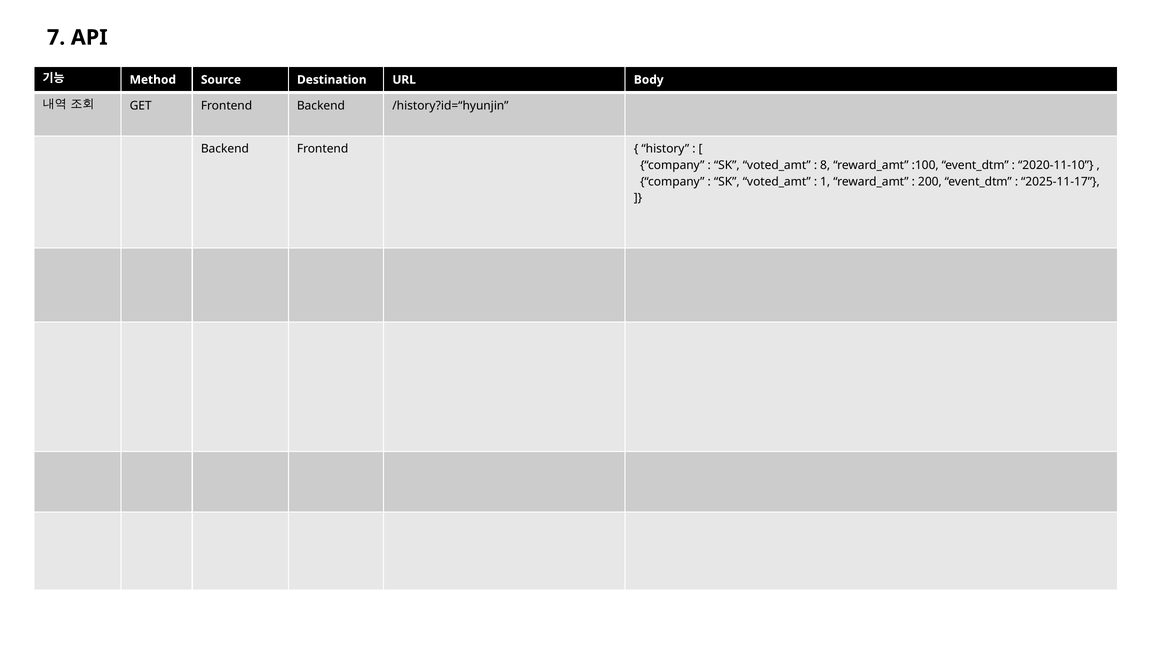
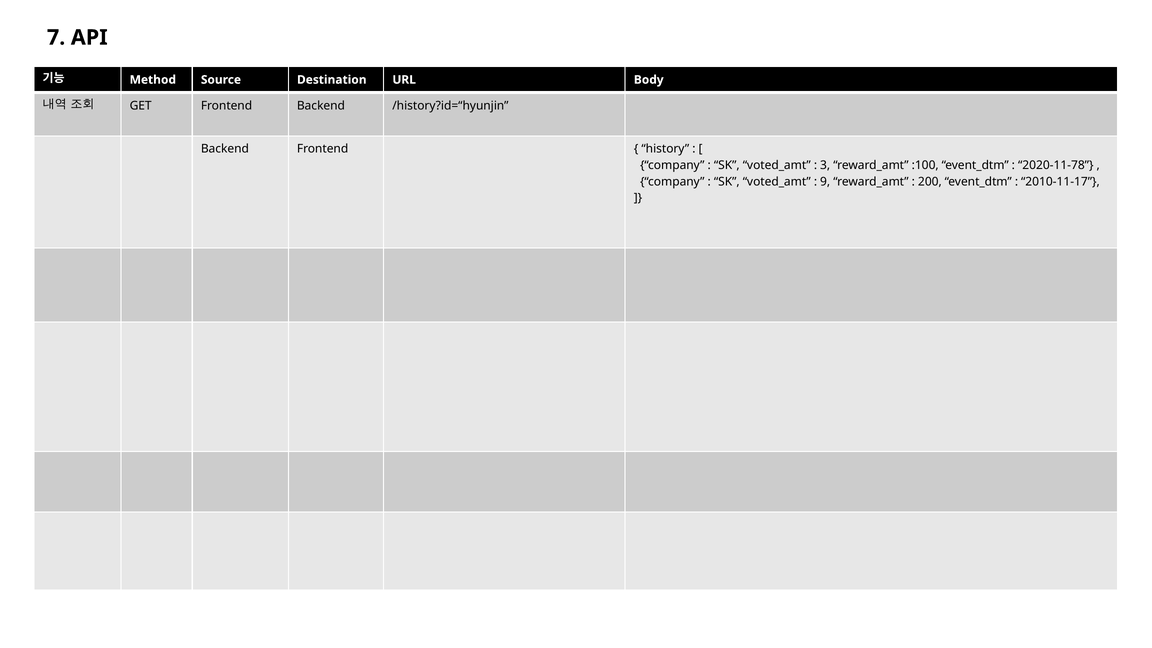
8: 8 -> 3
2020-11-10: 2020-11-10 -> 2020-11-78
1: 1 -> 9
2025-11-17: 2025-11-17 -> 2010-11-17
